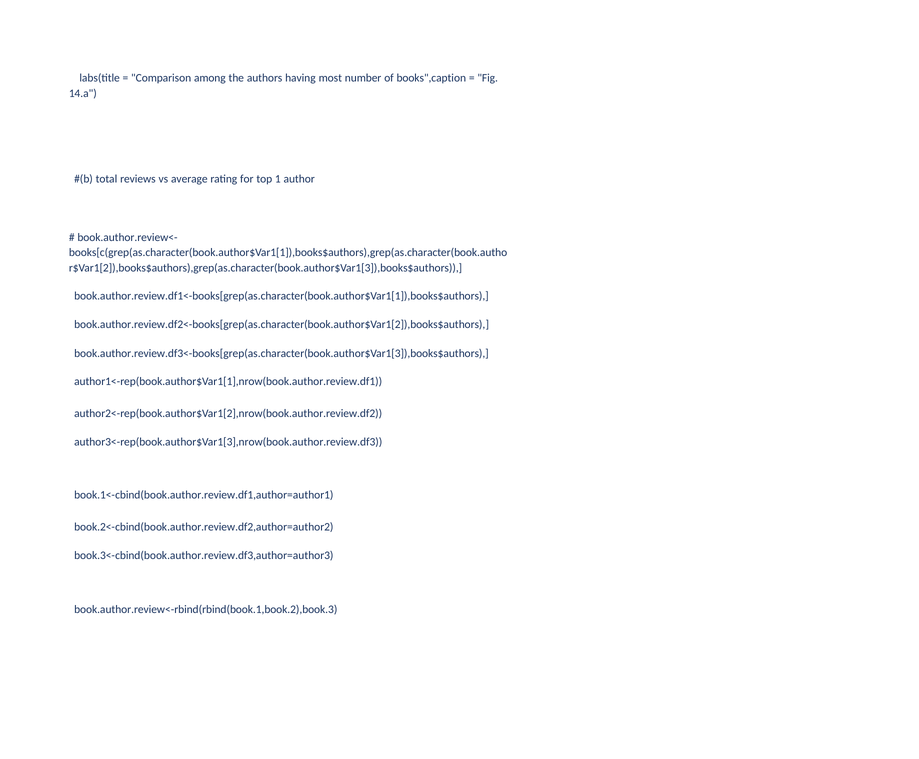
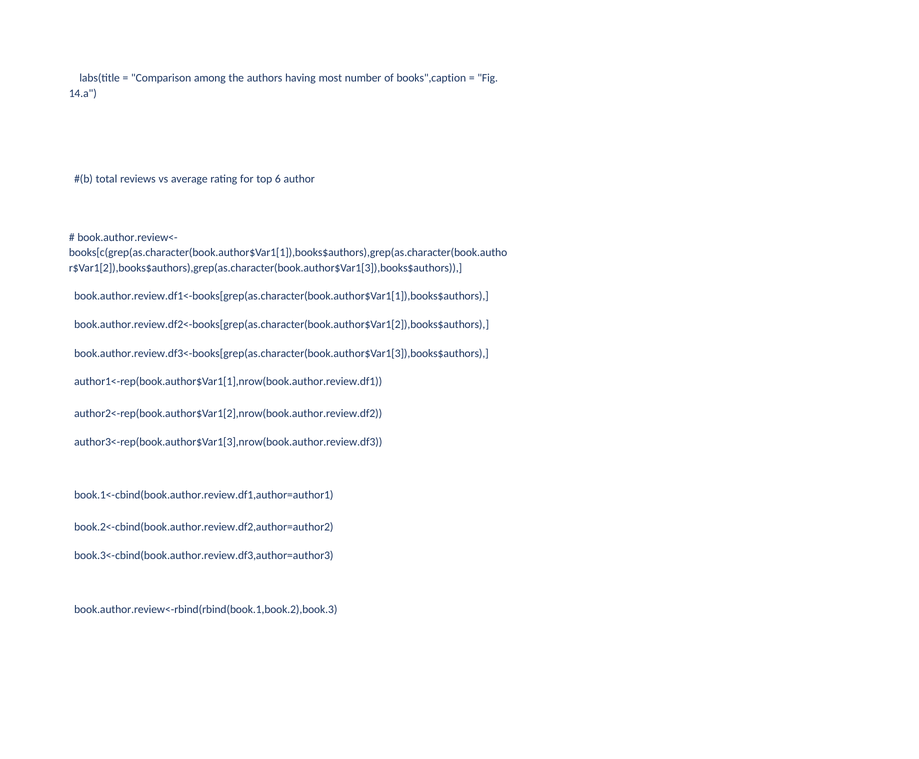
1: 1 -> 6
